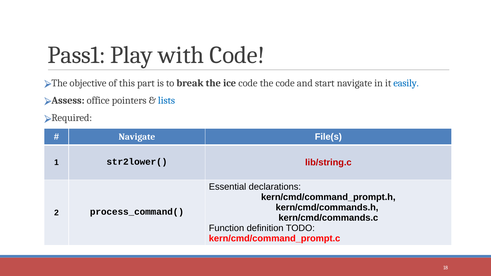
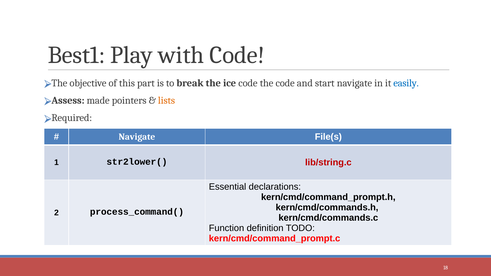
Pass1: Pass1 -> Best1
office: office -> made
lists colour: blue -> orange
